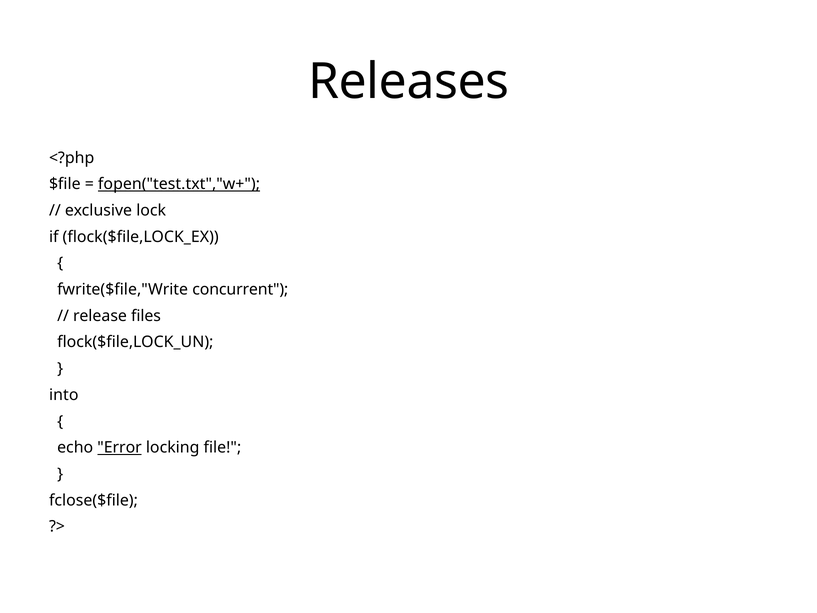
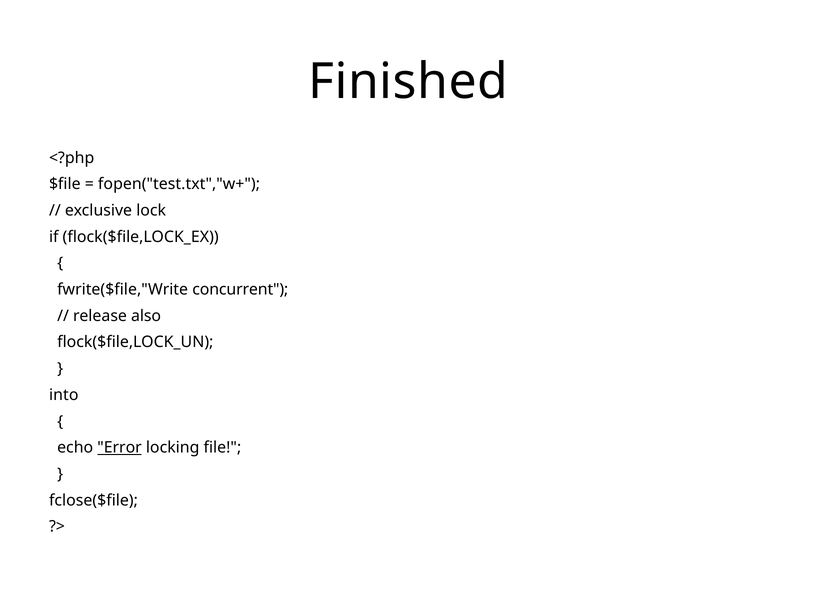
Releases: Releases -> Finished
fopen("test.txt","w+ underline: present -> none
files: files -> also
